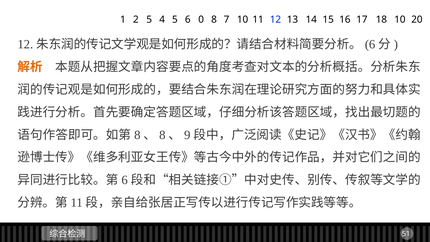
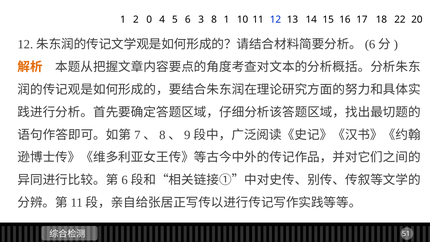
2 5: 5 -> 0
0: 0 -> 3
8 7: 7 -> 1
18 10: 10 -> 22
8 at (137, 135): 8 -> 7
